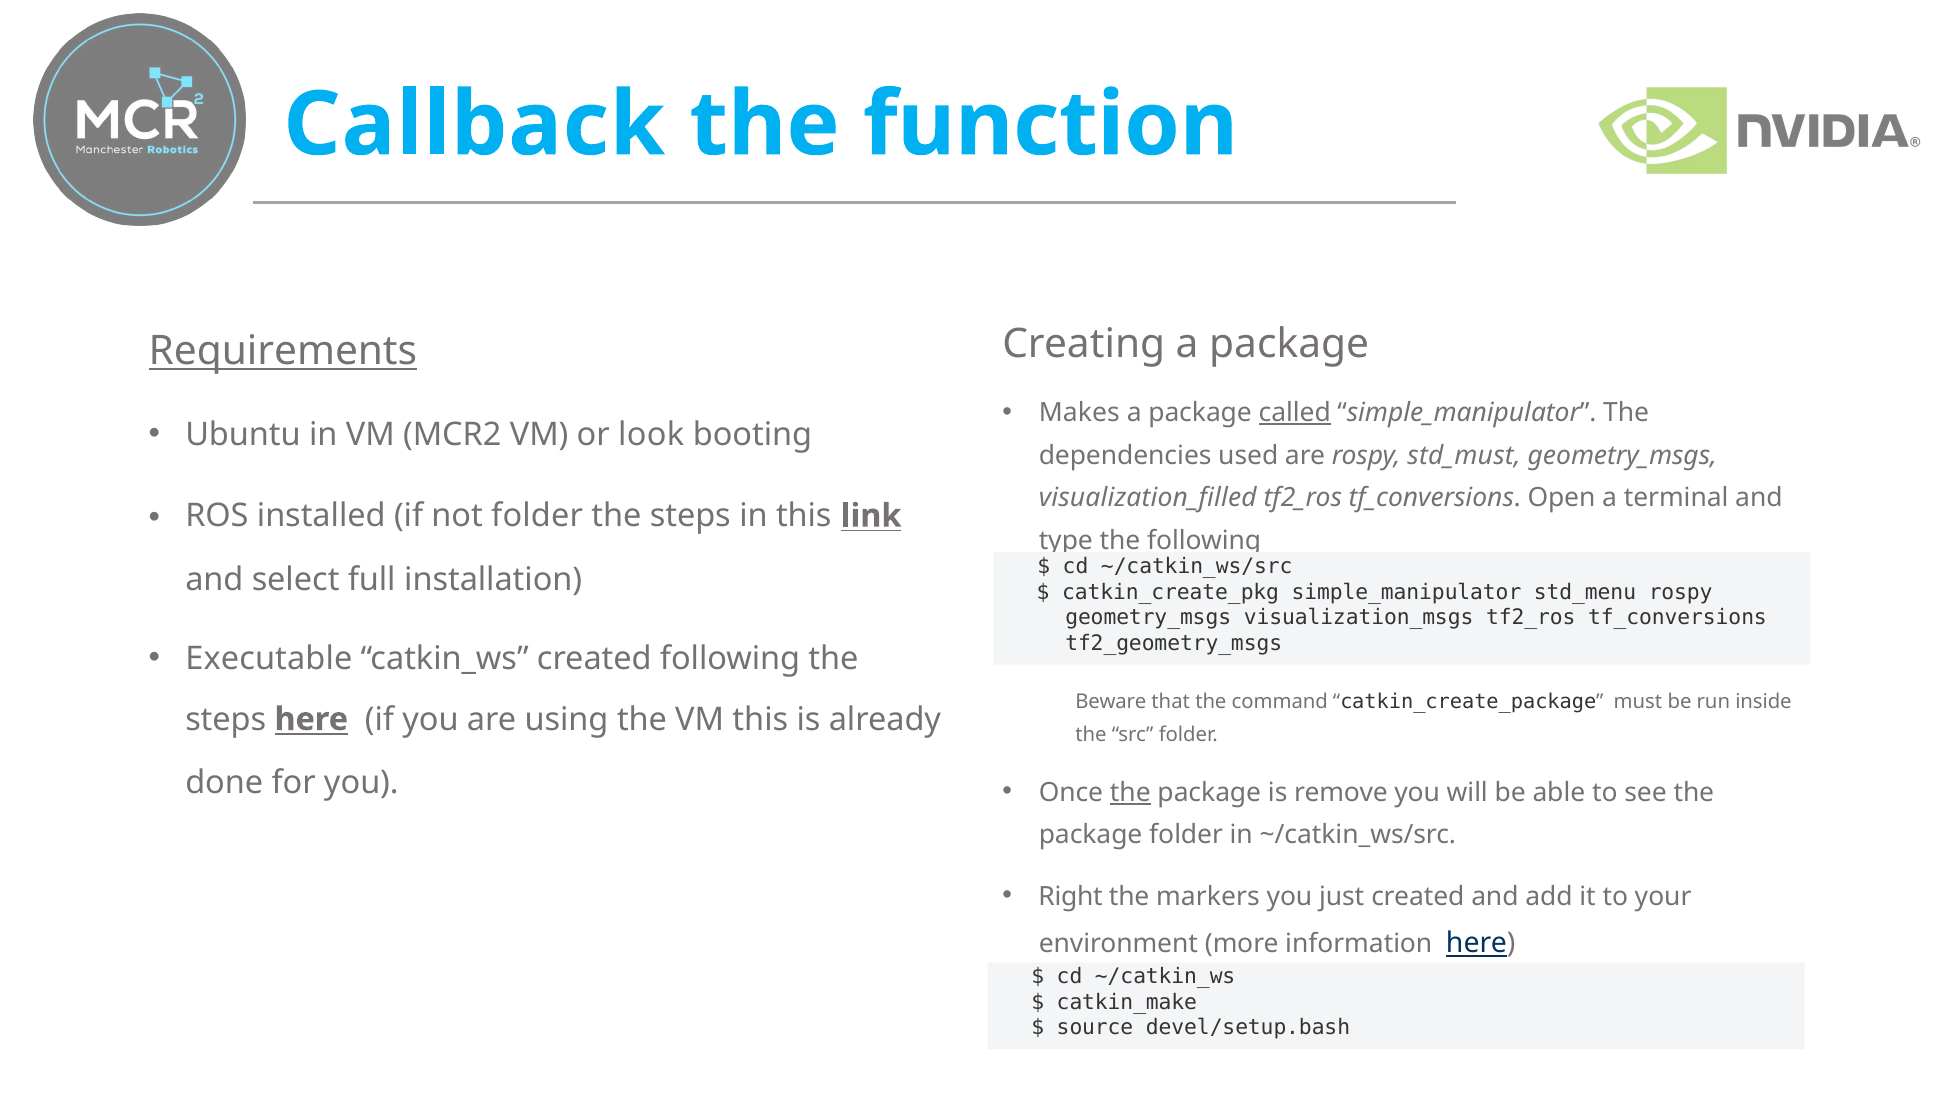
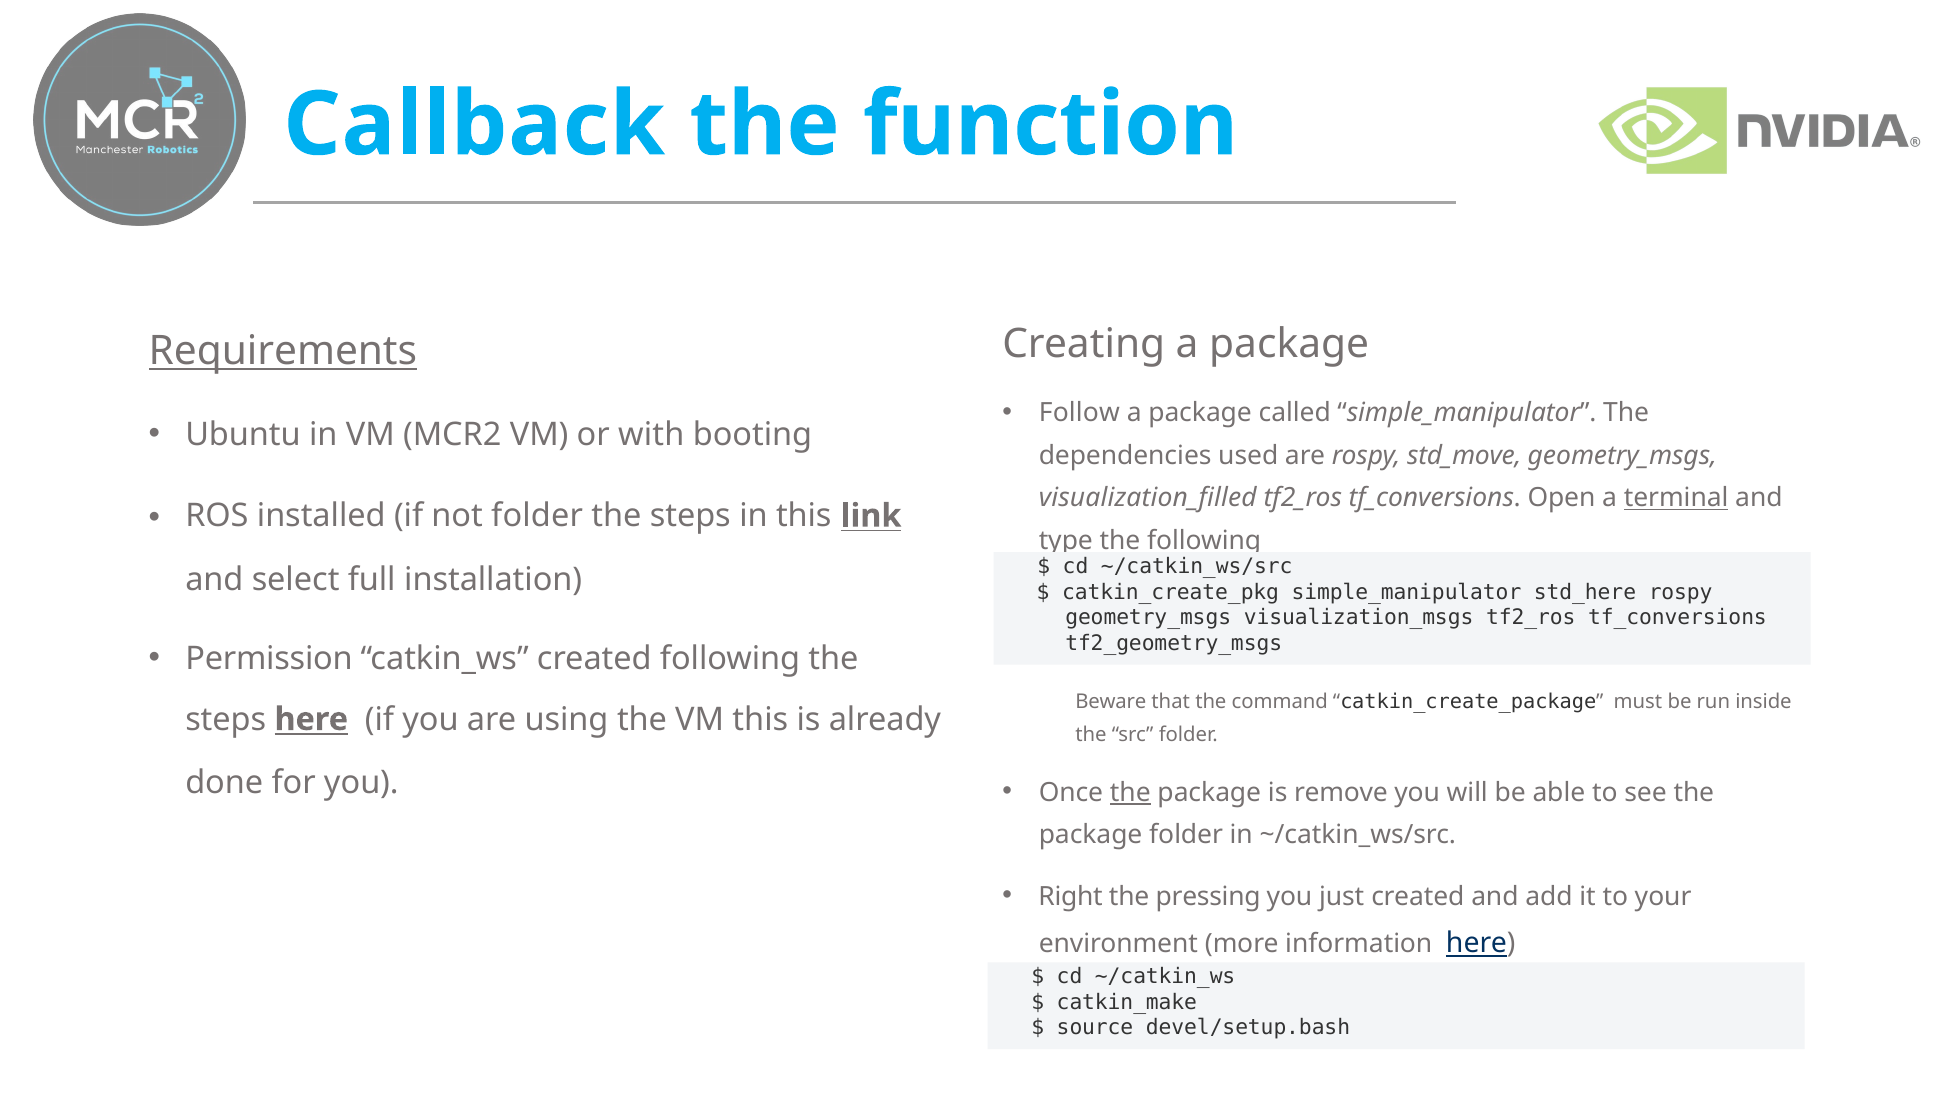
Makes: Makes -> Follow
called underline: present -> none
look: look -> with
std_must: std_must -> std_move
terminal underline: none -> present
std_menu: std_menu -> std_here
Executable: Executable -> Permission
markers: markers -> pressing
